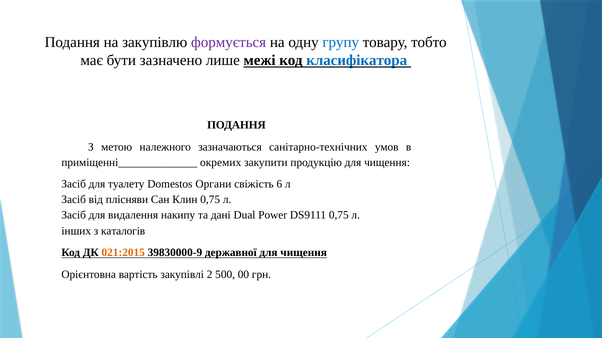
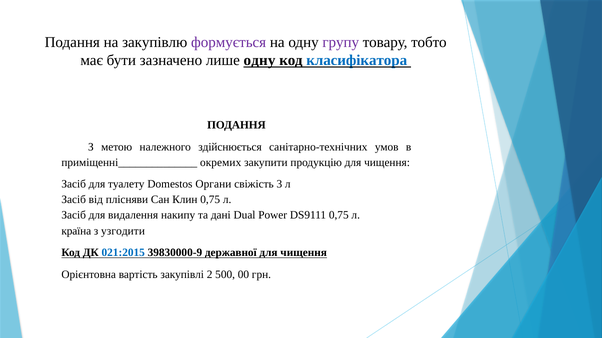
групу colour: blue -> purple
лише межі: межі -> одну
зазначаються: зазначаються -> здійснюється
6: 6 -> 3
інших: інших -> країна
каталогів: каталогів -> узгодити
021:2015 colour: orange -> blue
